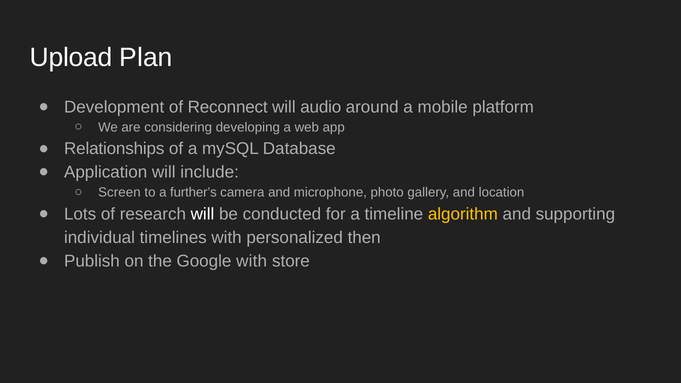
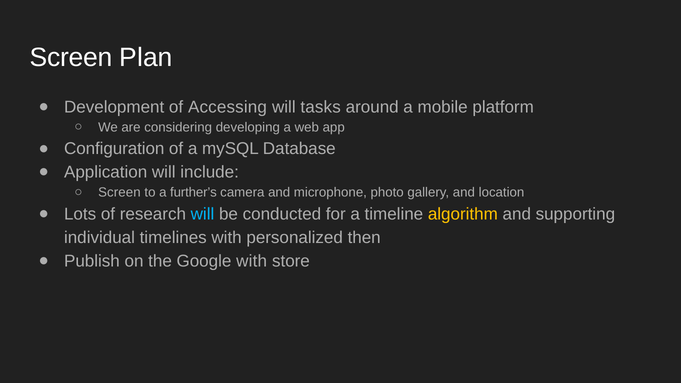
Upload at (71, 58): Upload -> Screen
Reconnect: Reconnect -> Accessing
audio: audio -> tasks
Relationships: Relationships -> Configuration
will at (203, 214) colour: white -> light blue
